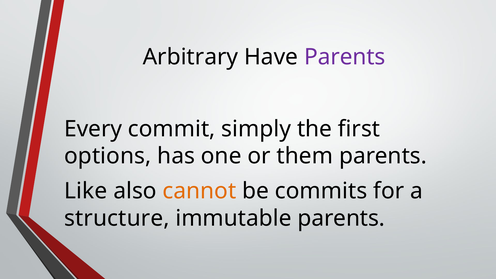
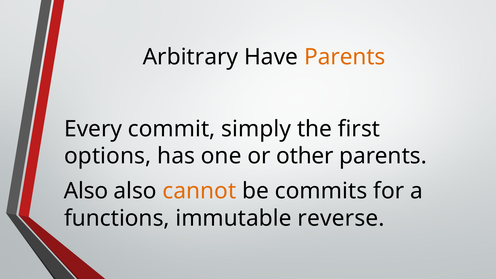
Parents at (345, 57) colour: purple -> orange
them: them -> other
Like at (86, 191): Like -> Also
structure: structure -> functions
immutable parents: parents -> reverse
